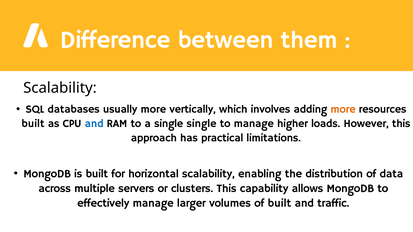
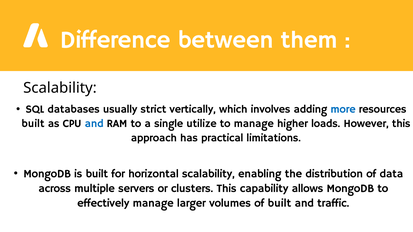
usually more: more -> strict
more at (343, 109) colour: orange -> blue
single single: single -> utilize
